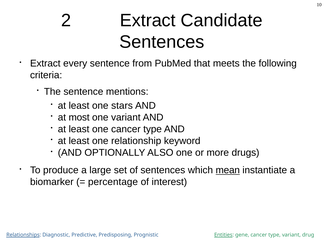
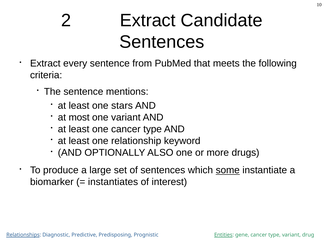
mean: mean -> some
percentage: percentage -> instantiates
